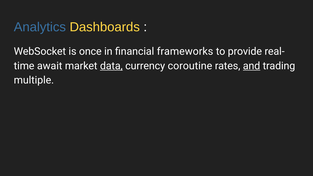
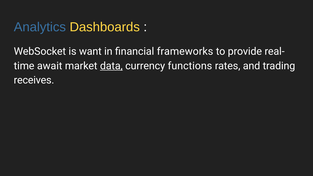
once: once -> want
coroutine: coroutine -> functions
and underline: present -> none
multiple: multiple -> receives
